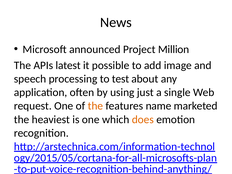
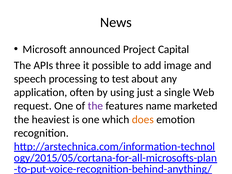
Million: Million -> Capital
latest: latest -> three
the at (95, 106) colour: orange -> purple
